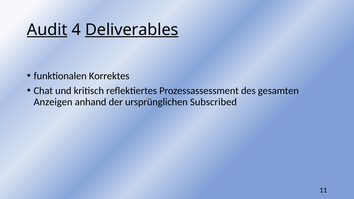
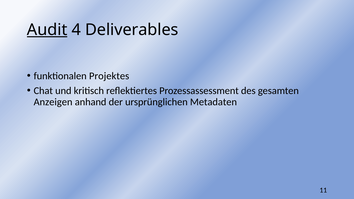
Deliverables underline: present -> none
Korrektes: Korrektes -> Projektes
Subscribed: Subscribed -> Metadaten
